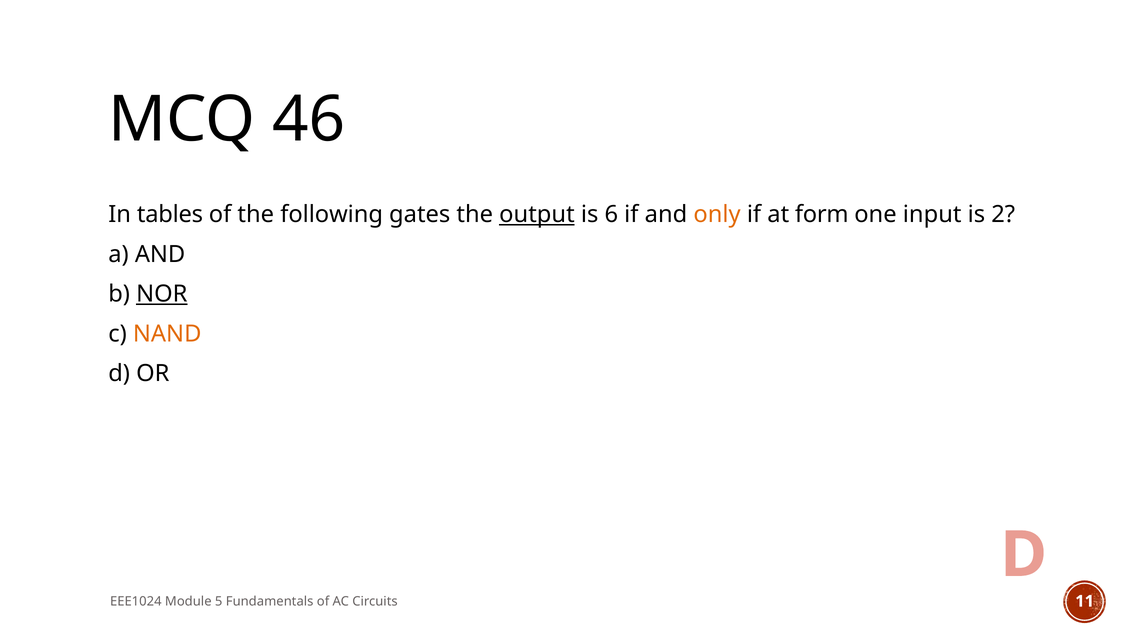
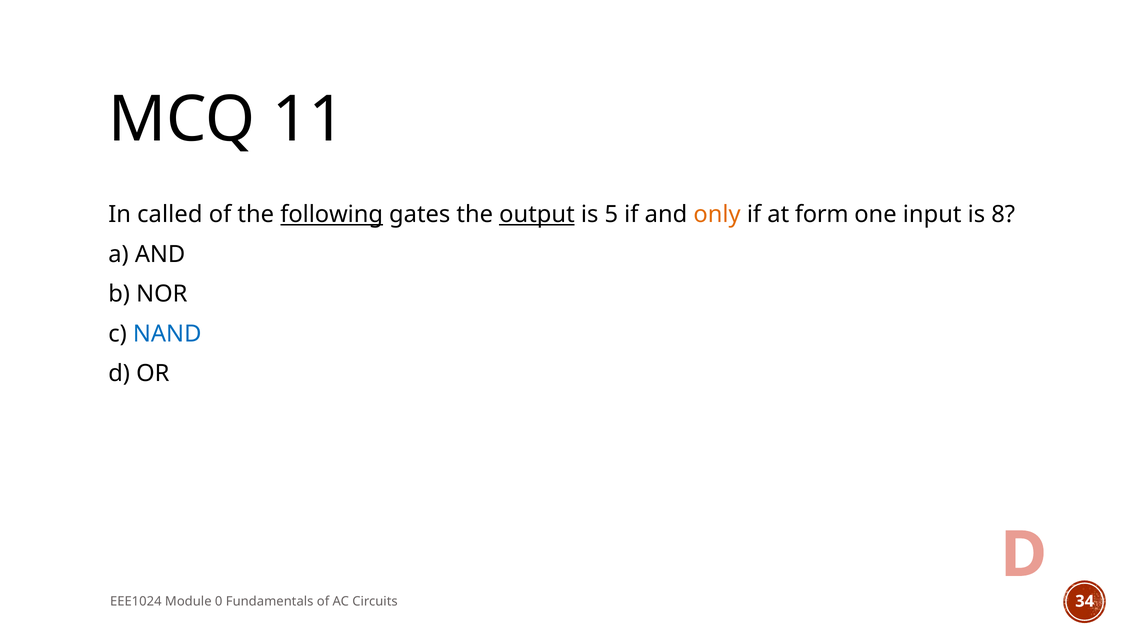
46: 46 -> 11
tables: tables -> called
following underline: none -> present
6: 6 -> 5
2: 2 -> 8
NOR underline: present -> none
NAND colour: orange -> blue
5: 5 -> 0
11: 11 -> 34
